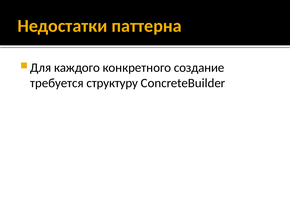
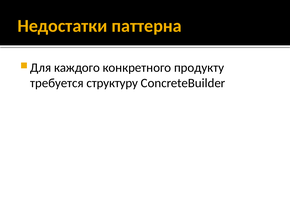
создание: создание -> продукту
